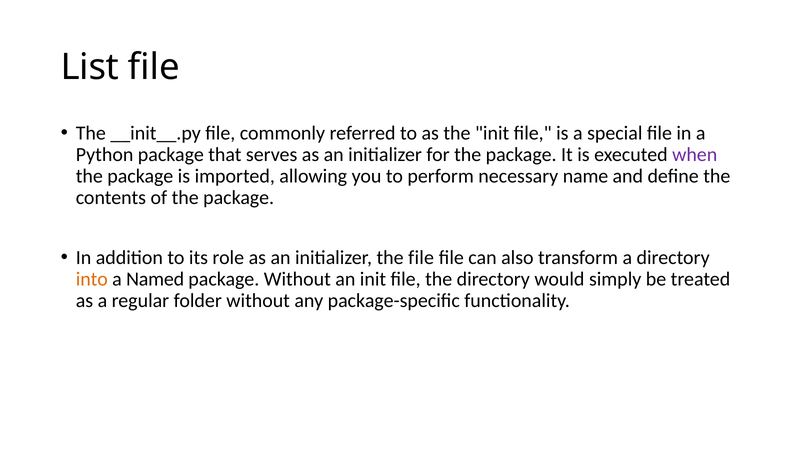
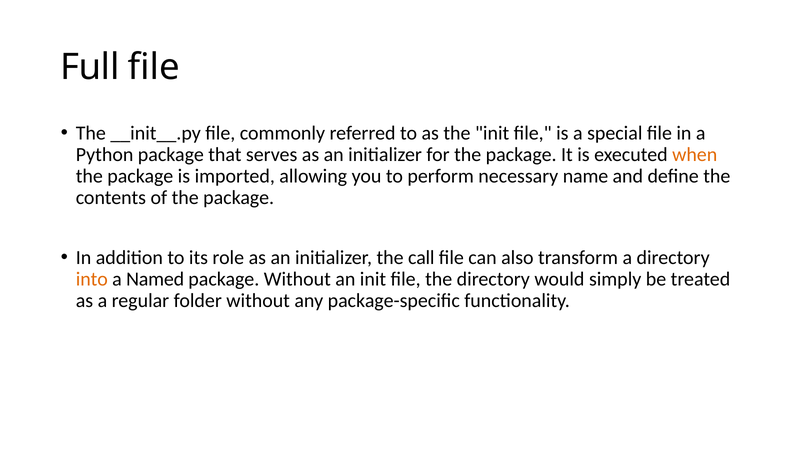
List: List -> Full
when colour: purple -> orange
the file: file -> call
